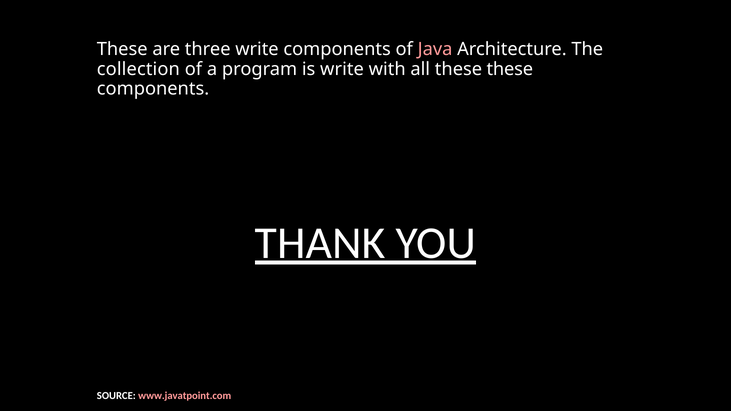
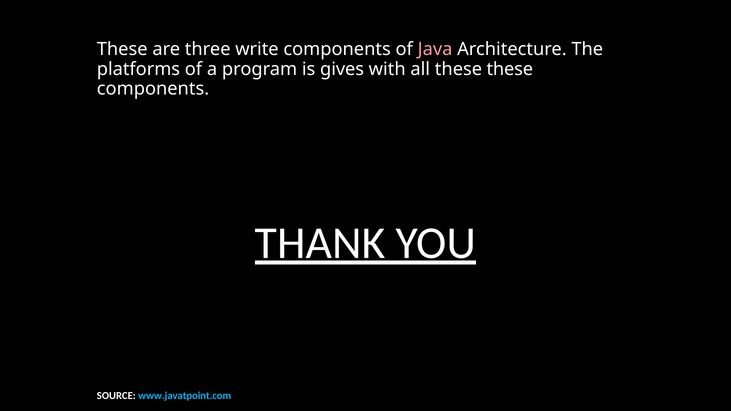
collection: collection -> platforms
is write: write -> gives
www.javatpoint.com colour: pink -> light blue
